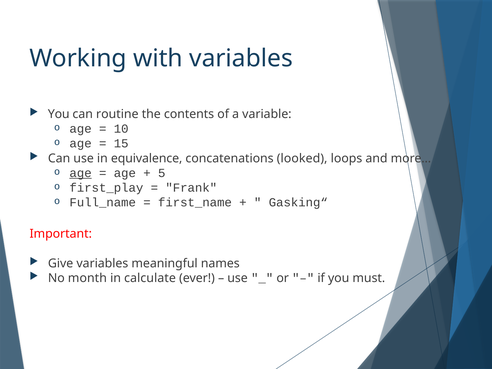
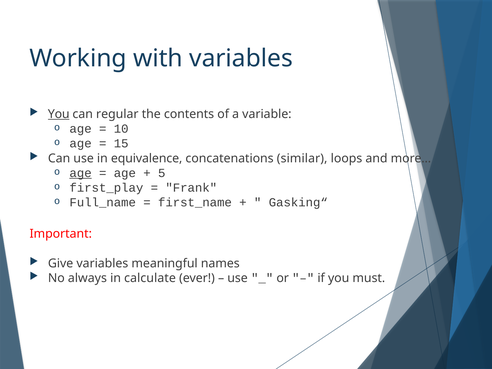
You at (59, 114) underline: none -> present
routine: routine -> regular
looked: looked -> similar
month: month -> always
